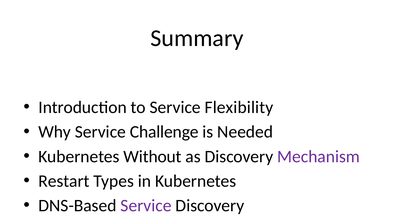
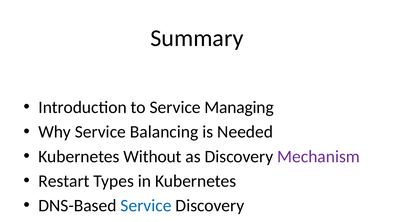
Flexibility: Flexibility -> Managing
Challenge: Challenge -> Balancing
Service at (146, 205) colour: purple -> blue
